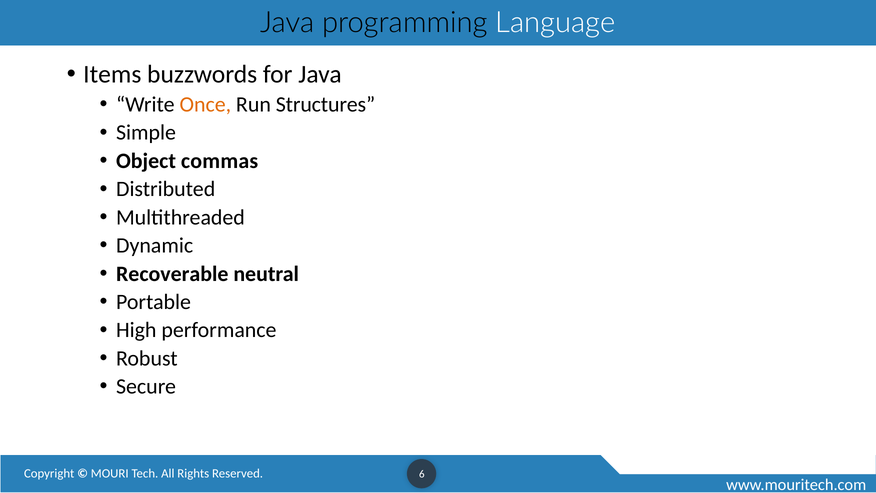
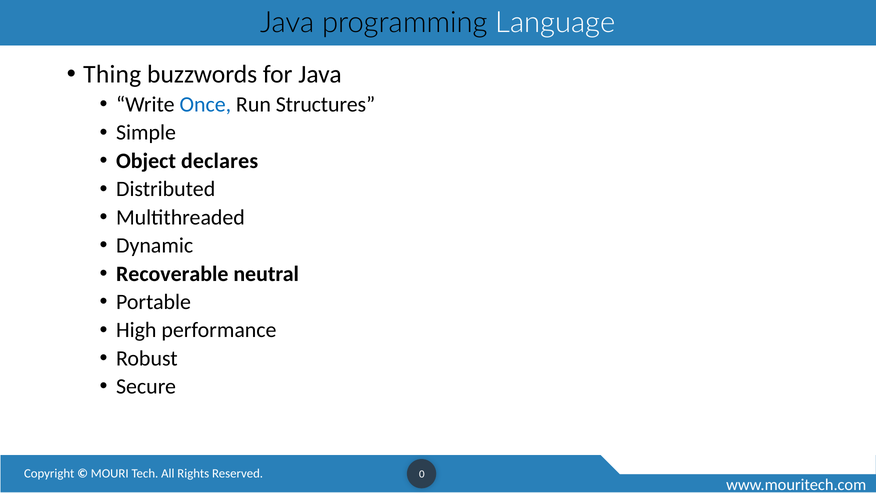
Items: Items -> Thing
Once colour: orange -> blue
commas: commas -> declares
6: 6 -> 0
